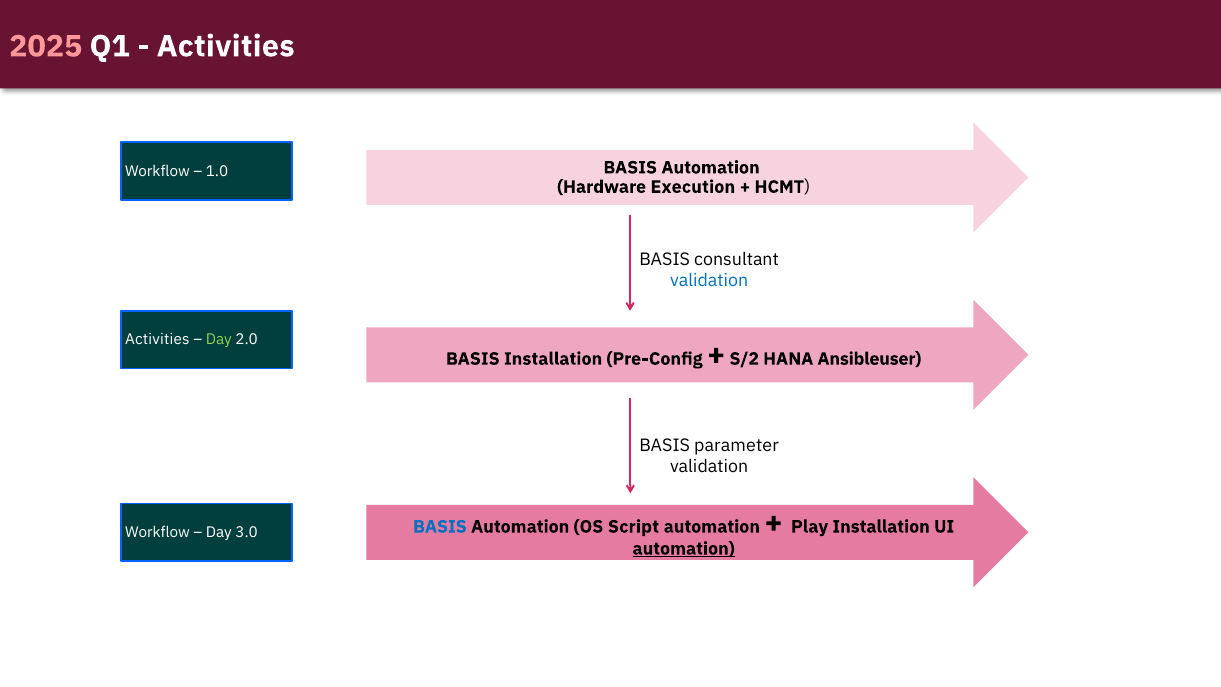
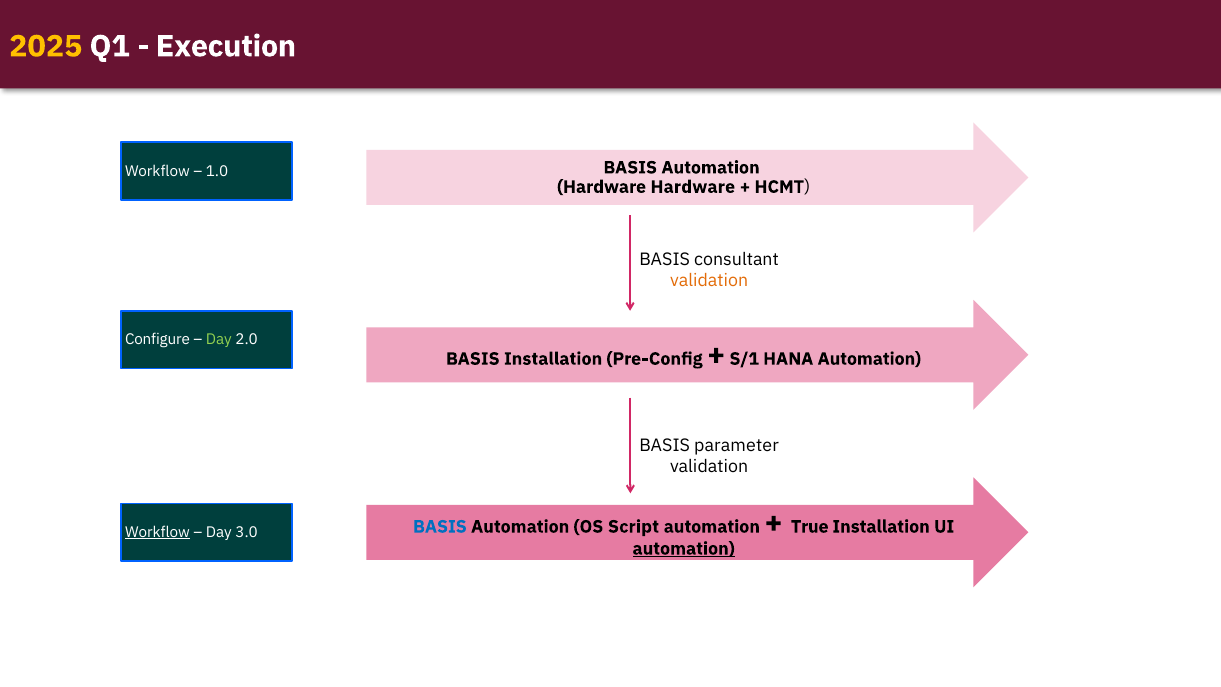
2025 colour: pink -> yellow
Activities at (226, 46): Activities -> Execution
Hardware Execution: Execution -> Hardware
validation at (709, 281) colour: blue -> orange
Activities at (157, 339): Activities -> Configure
S/2: S/2 -> S/1
HANA Ansibleuser: Ansibleuser -> Automation
Workflow at (157, 532) underline: none -> present
Play: Play -> True
